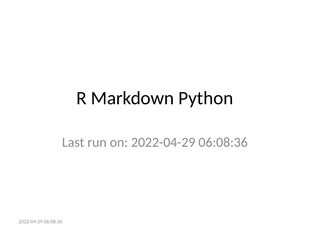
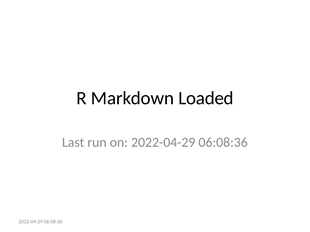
Python: Python -> Loaded
